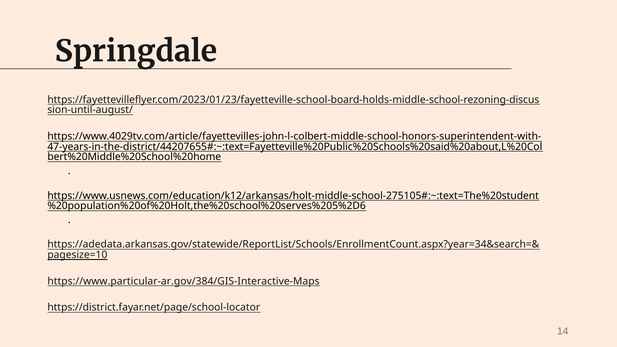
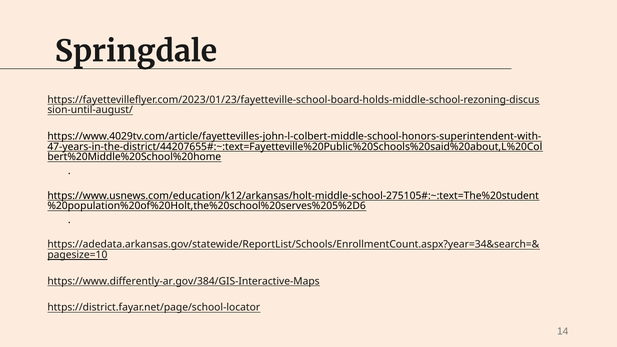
https://www.particular-ar.gov/384/GIS-Interactive-Maps: https://www.particular-ar.gov/384/GIS-Interactive-Maps -> https://www.differently-ar.gov/384/GIS-Interactive-Maps
